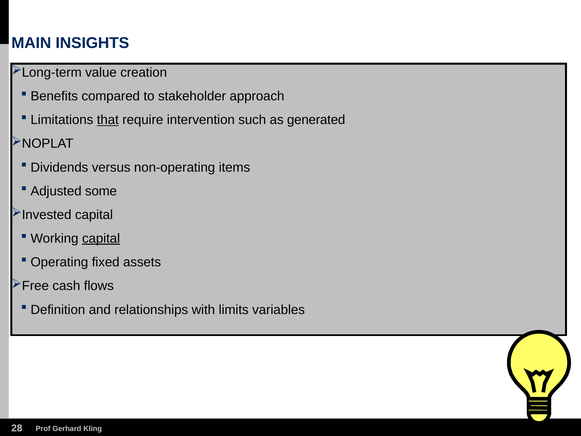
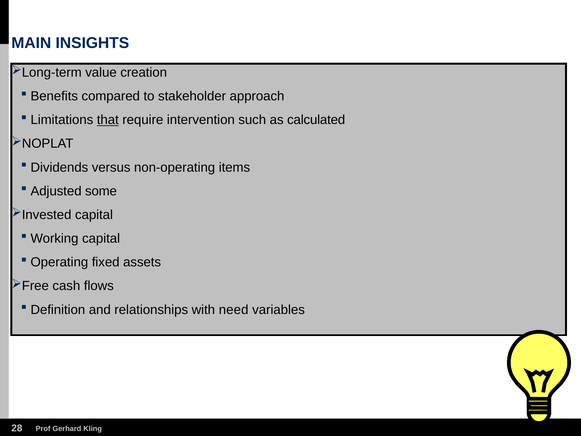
generated: generated -> calculated
capital at (101, 238) underline: present -> none
limits: limits -> need
